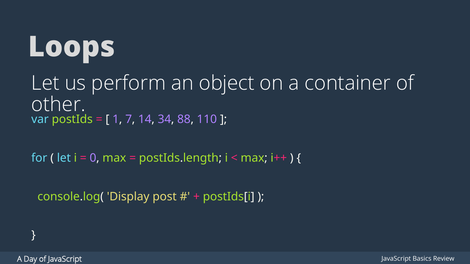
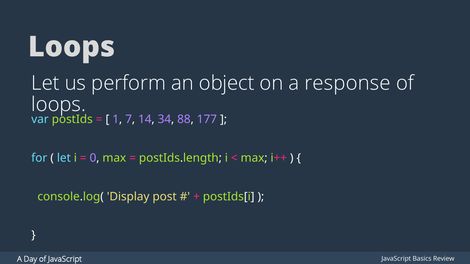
container: container -> response
other at (59, 105): other -> loops
110: 110 -> 177
